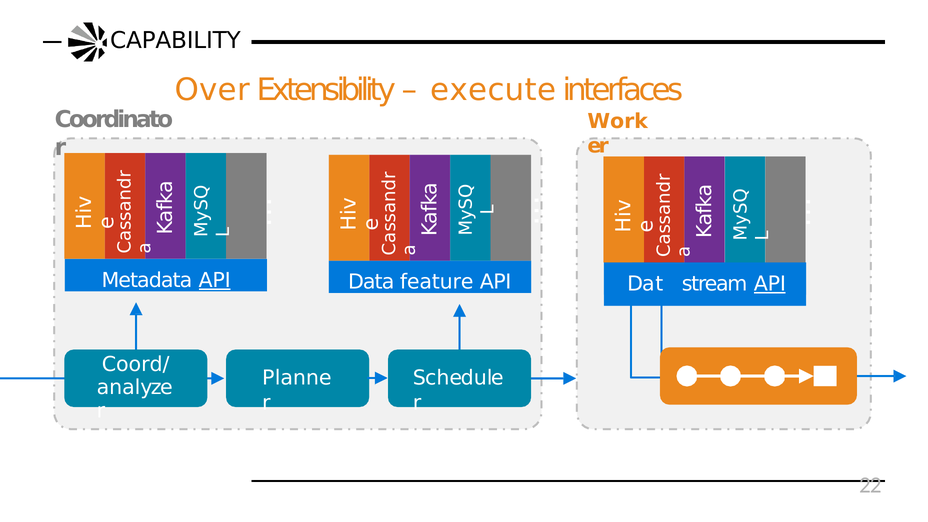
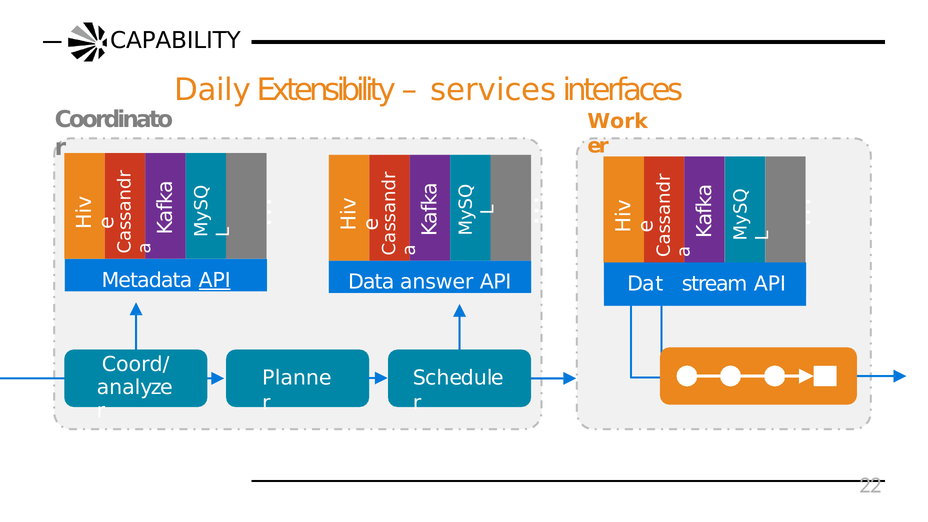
Over: Over -> Daily
execute: execute -> services
feature: feature -> answer
API at (770, 284) underline: present -> none
